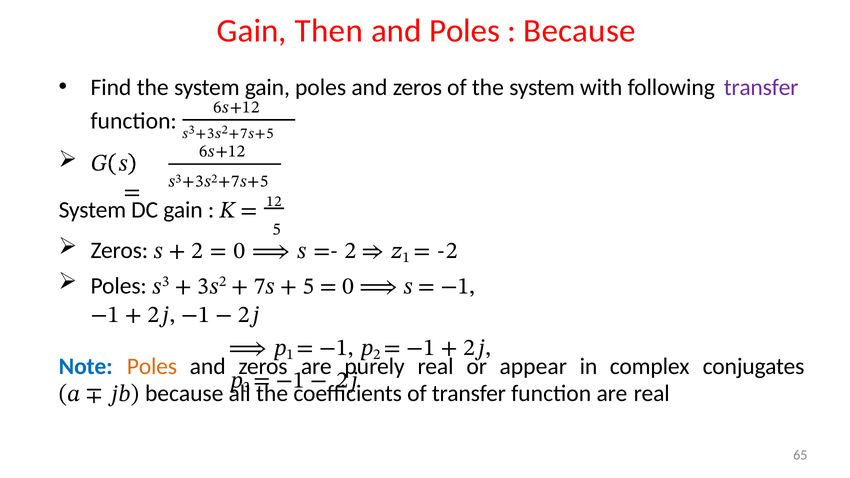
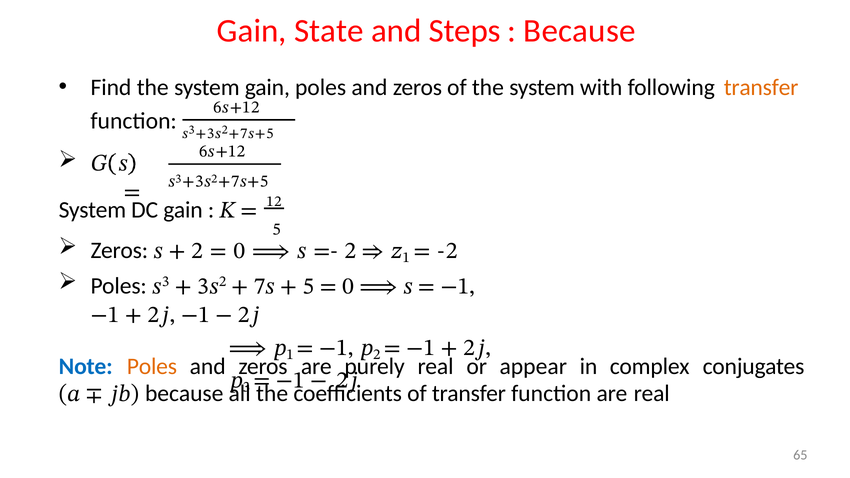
Then: Then -> State
and Poles: Poles -> Steps
transfer at (761, 87) colour: purple -> orange
